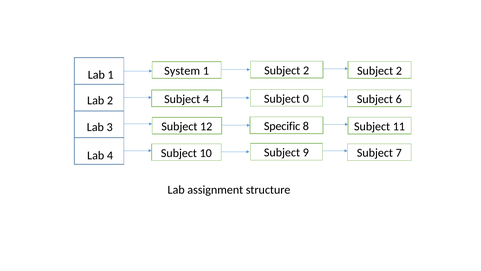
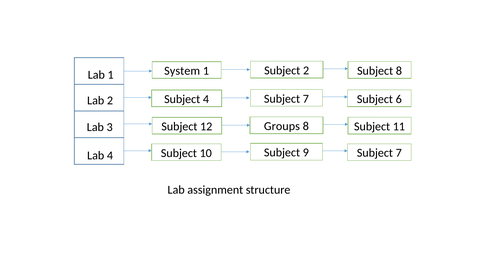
2 Subject 2: 2 -> 8
4 Subject 0: 0 -> 7
Specific: Specific -> Groups
